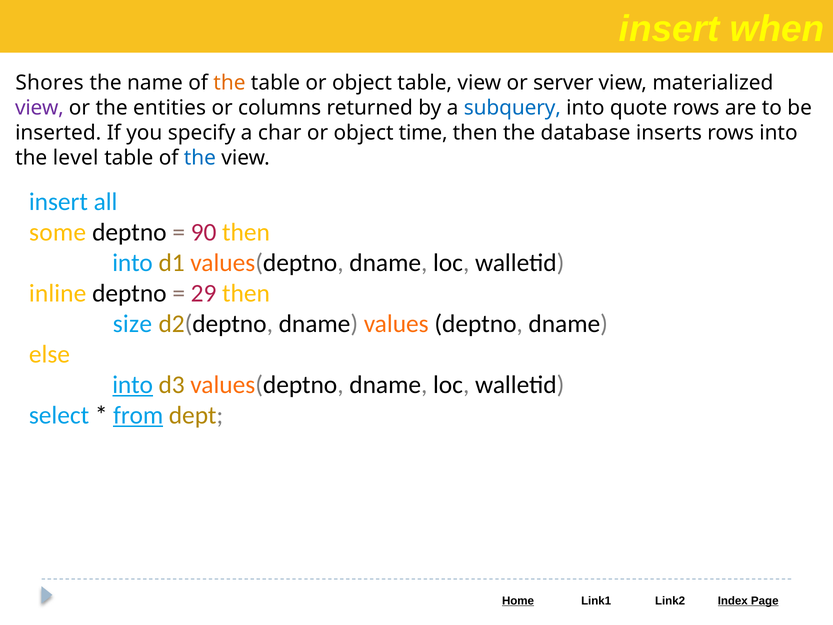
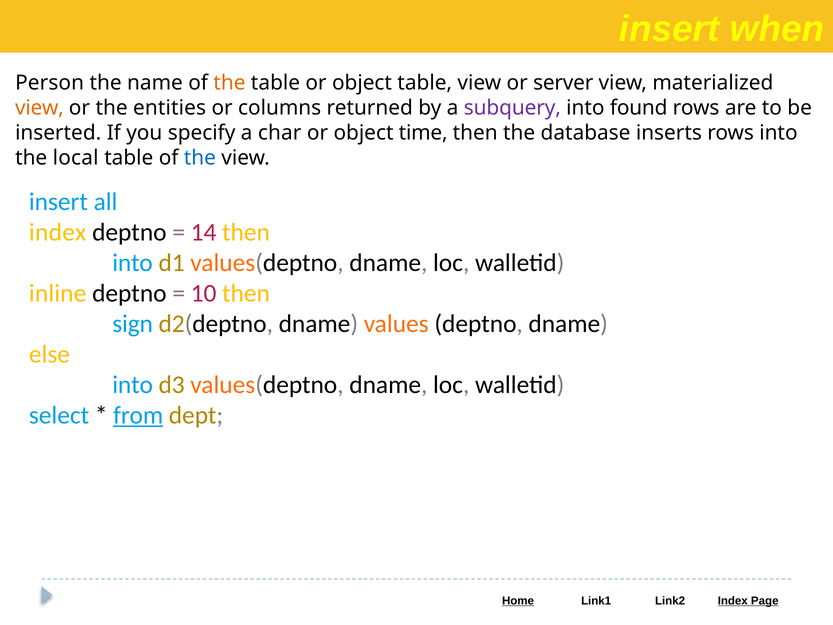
Shores: Shores -> Person
view at (39, 108) colour: purple -> orange
subquery colour: blue -> purple
quote: quote -> found
level: level -> local
some at (58, 232): some -> index
90: 90 -> 14
29: 29 -> 10
size: size -> sign
into at (133, 385) underline: present -> none
